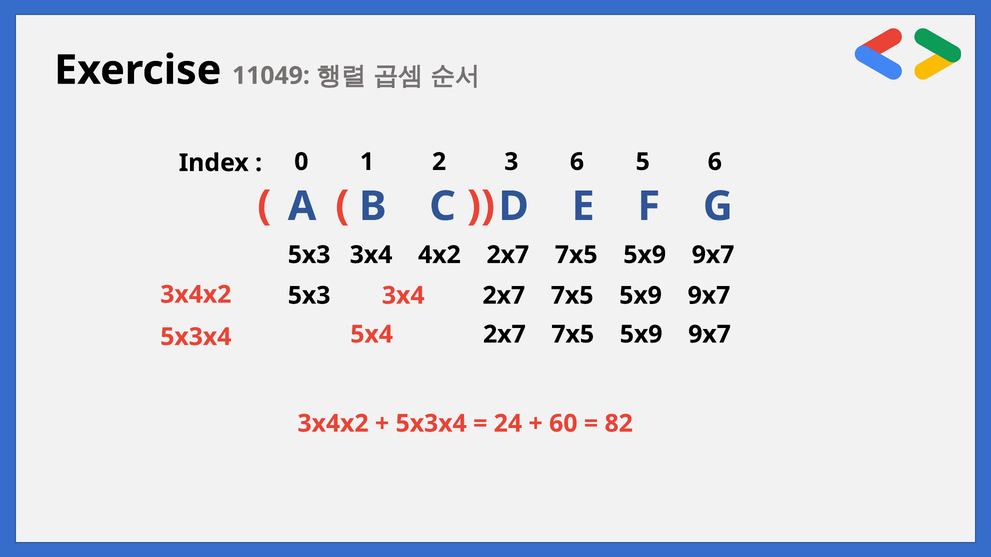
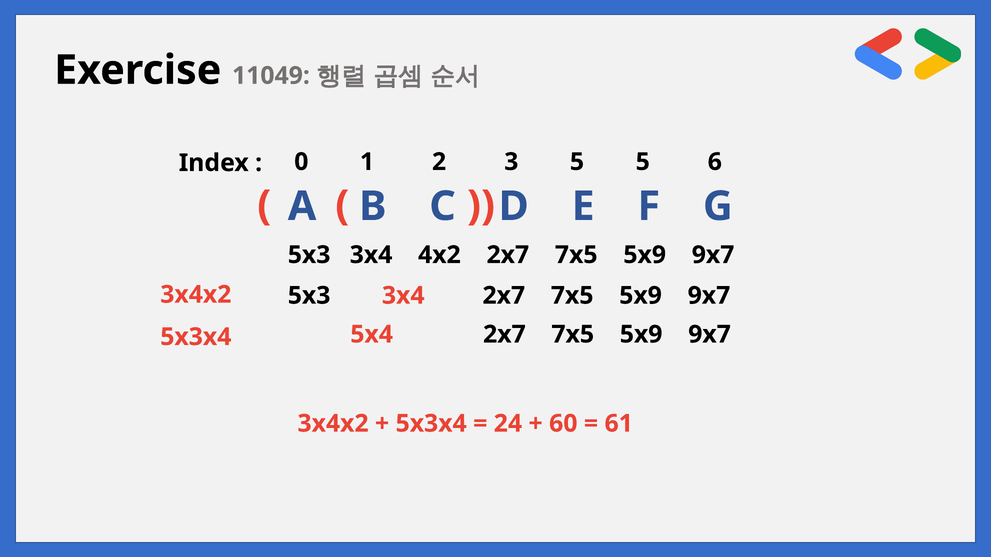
3 6: 6 -> 5
82: 82 -> 61
